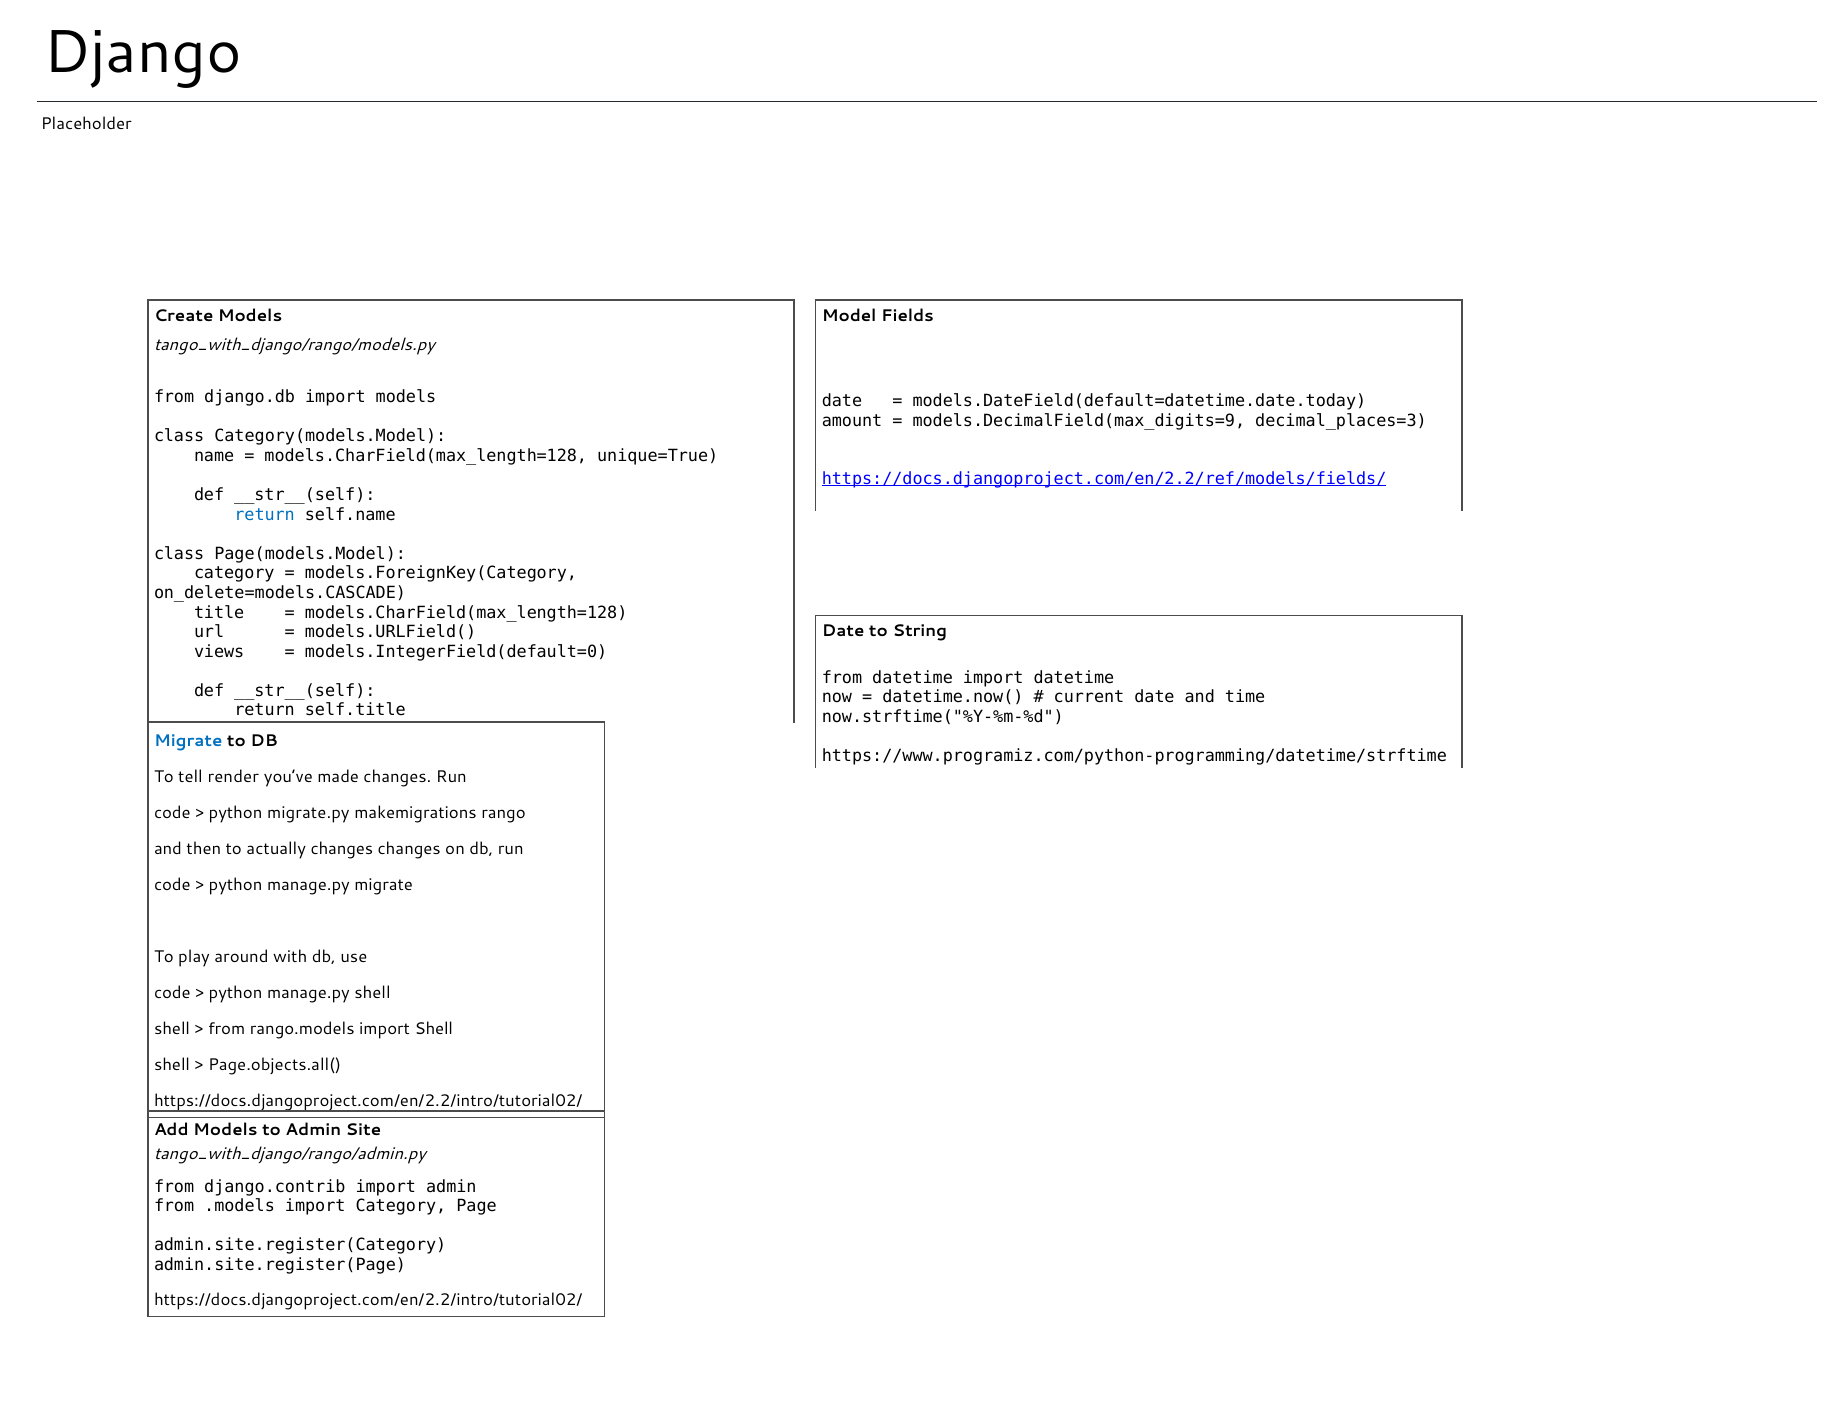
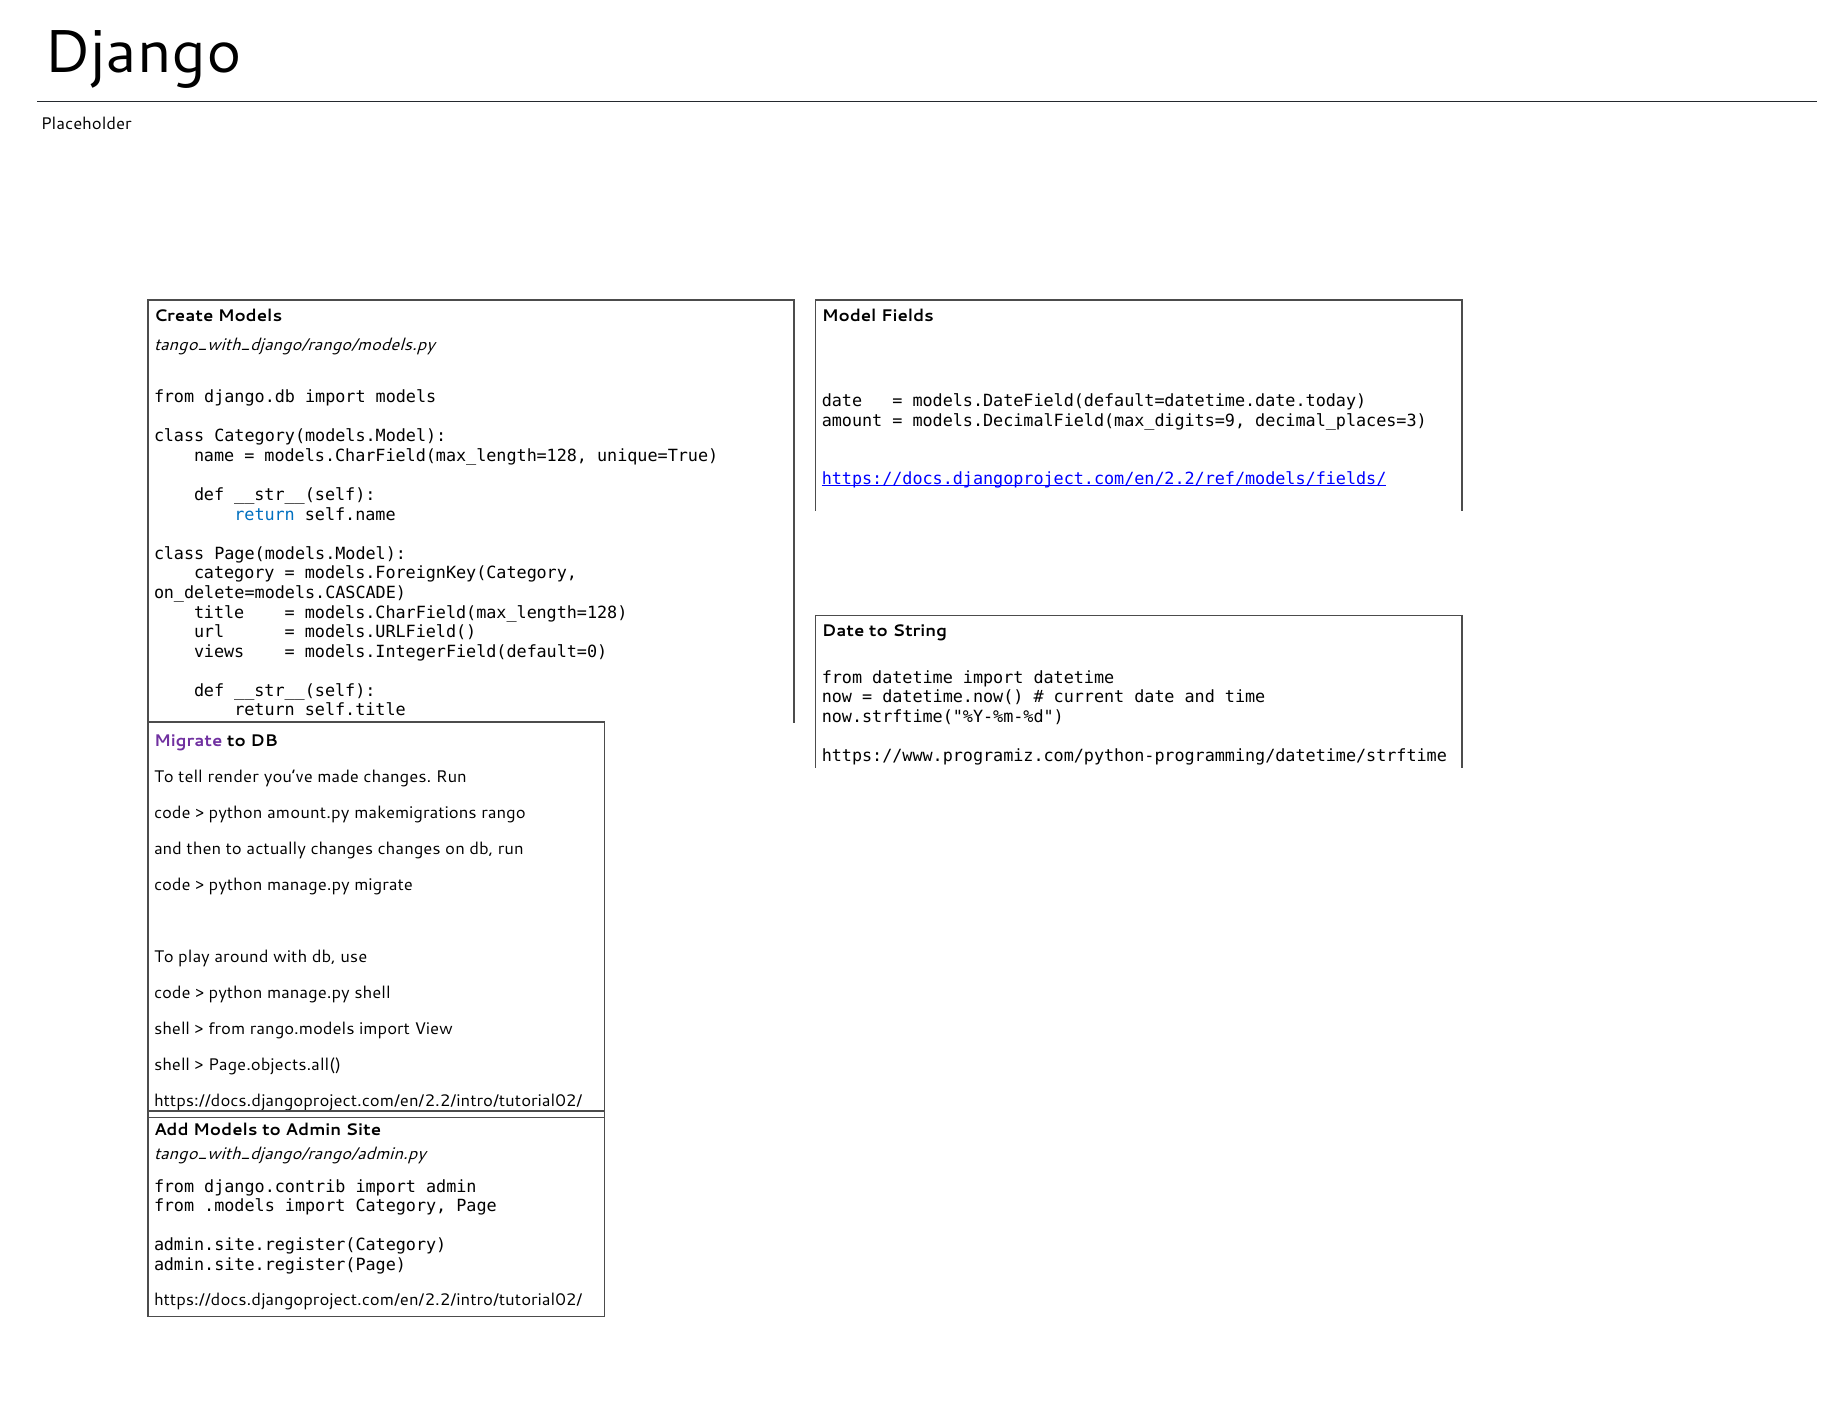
Migrate at (188, 741) colour: blue -> purple
migrate.py: migrate.py -> amount.py
import Shell: Shell -> View
